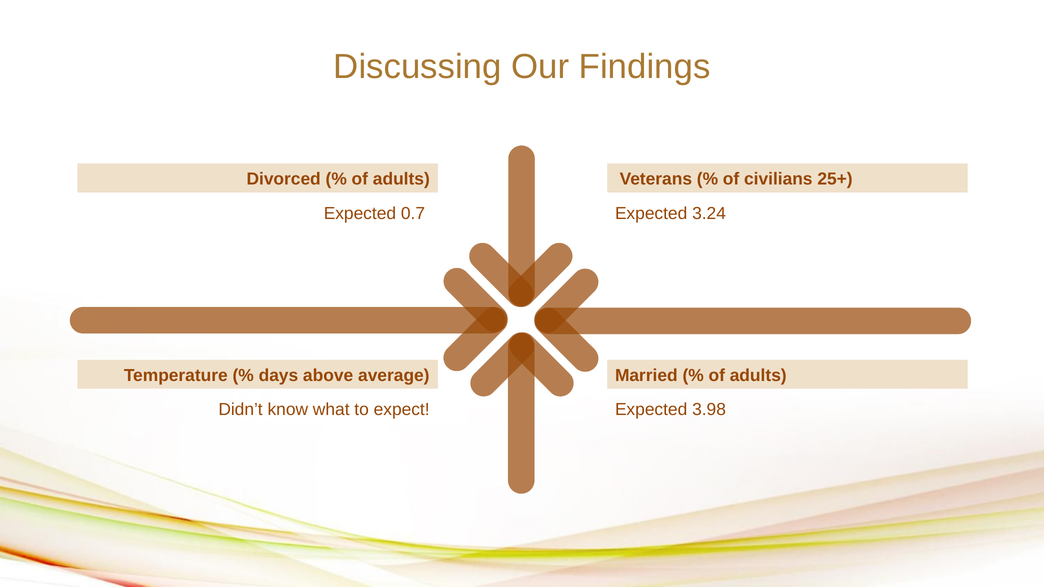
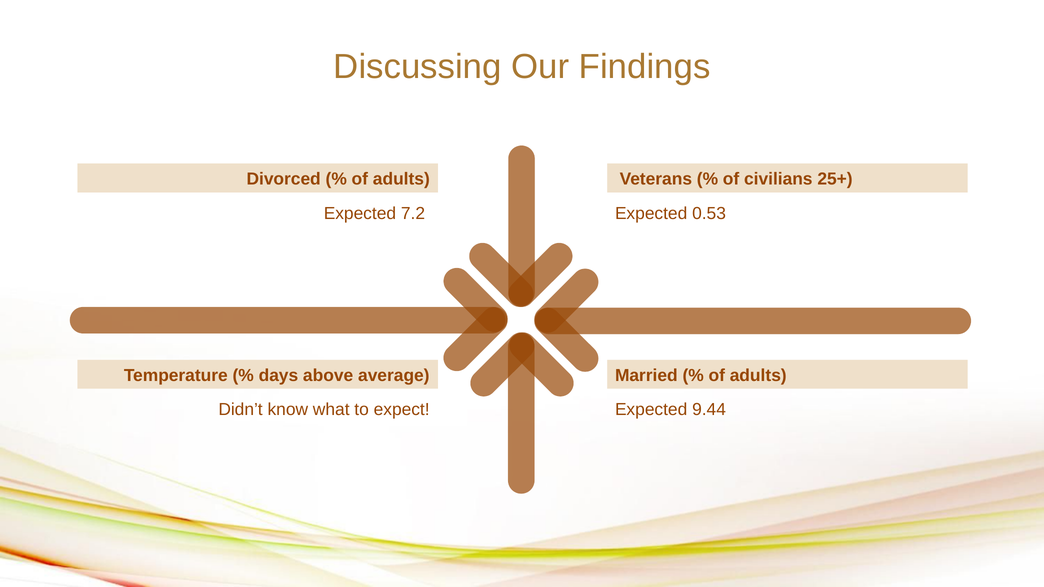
0.7: 0.7 -> 7.2
3.24: 3.24 -> 0.53
3.98: 3.98 -> 9.44
